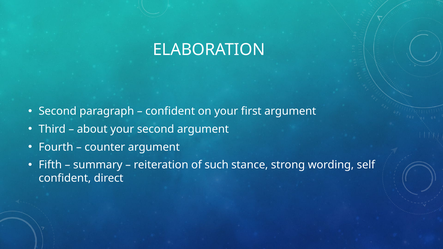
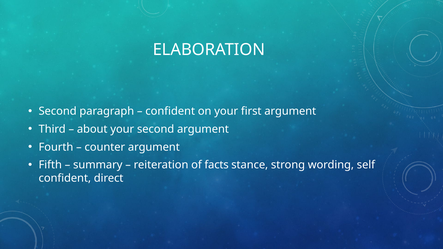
such: such -> facts
